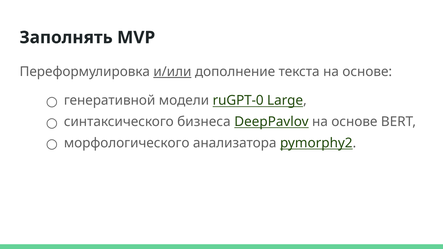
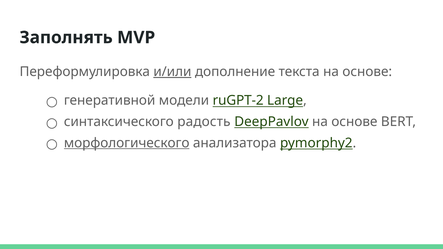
ruGPT-0: ruGPT-0 -> ruGPT-2
бизнеса: бизнеса -> радость
морфологического underline: none -> present
